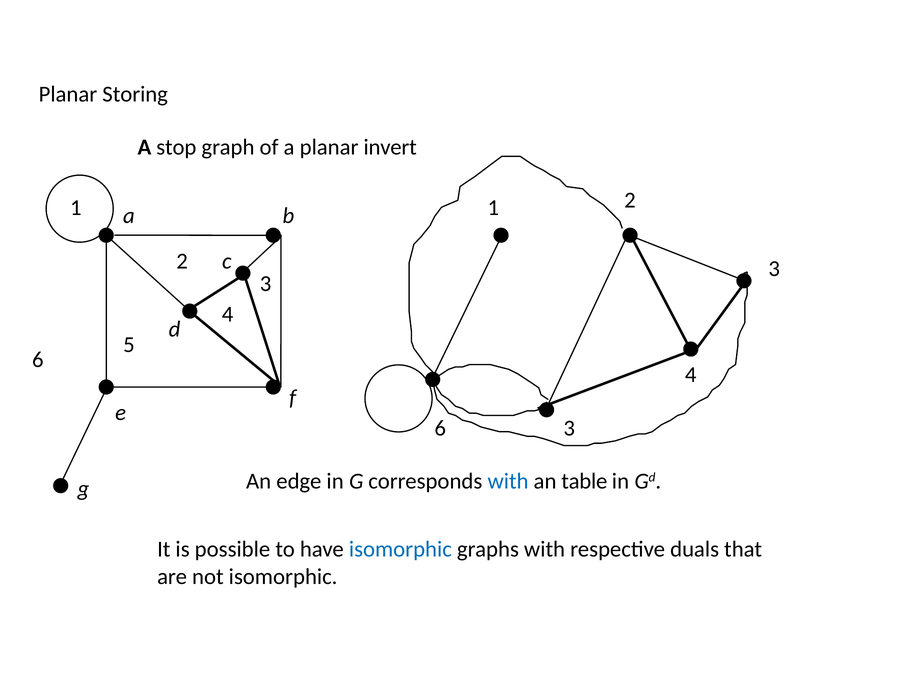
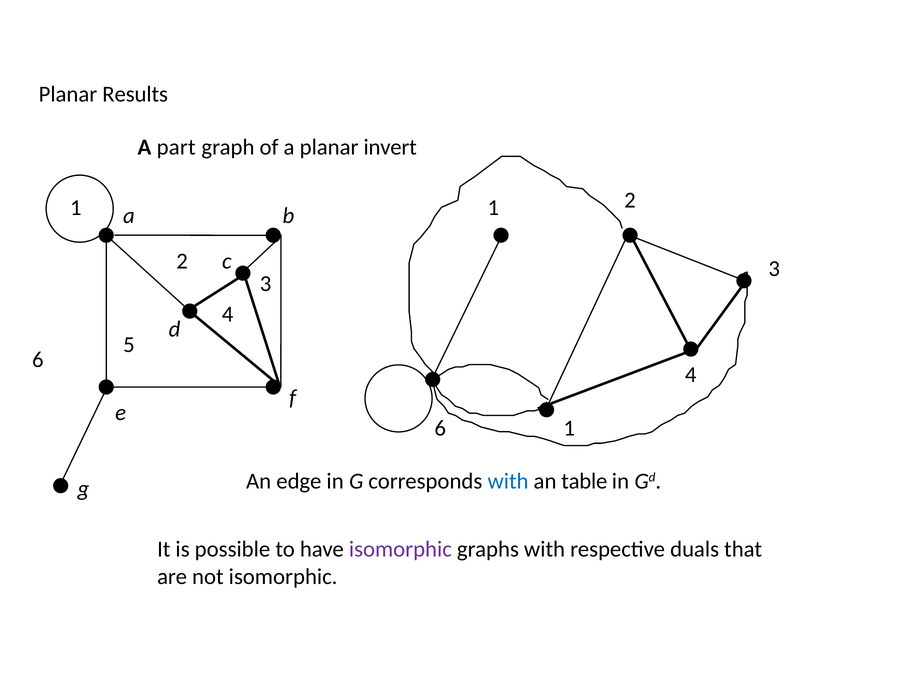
Storing: Storing -> Results
stop: stop -> part
3 at (569, 428): 3 -> 1
isomorphic at (400, 550) colour: blue -> purple
